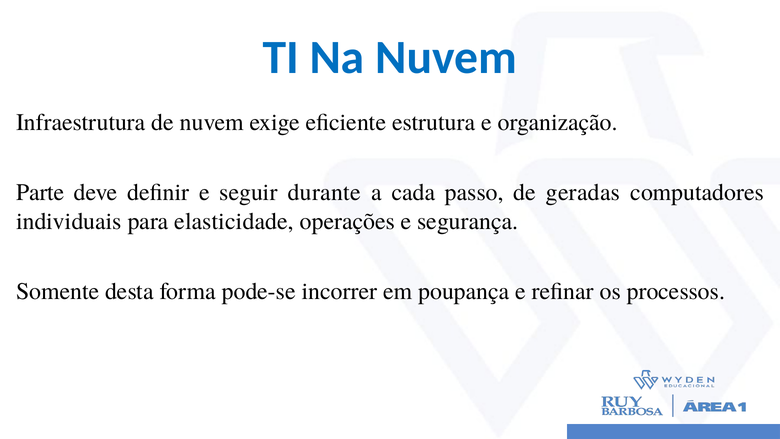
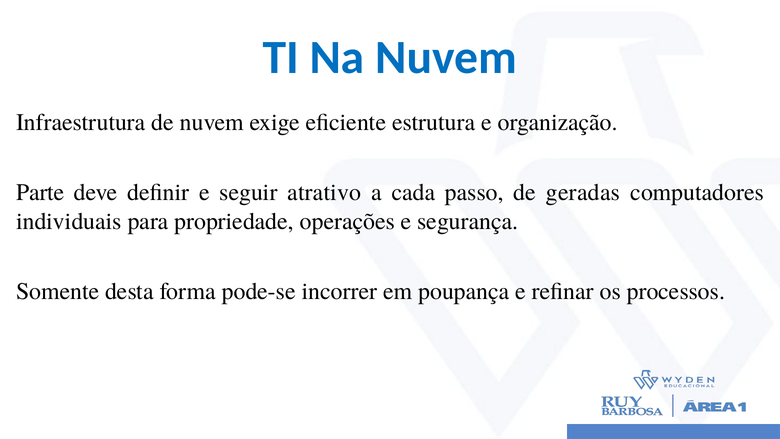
durante: durante -> atrativo
elasticidade: elasticidade -> propriedade
